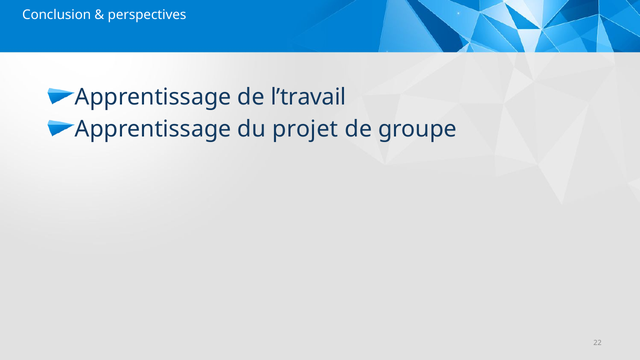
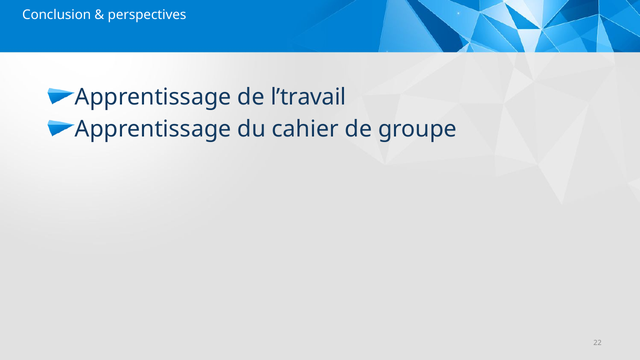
projet: projet -> cahier
